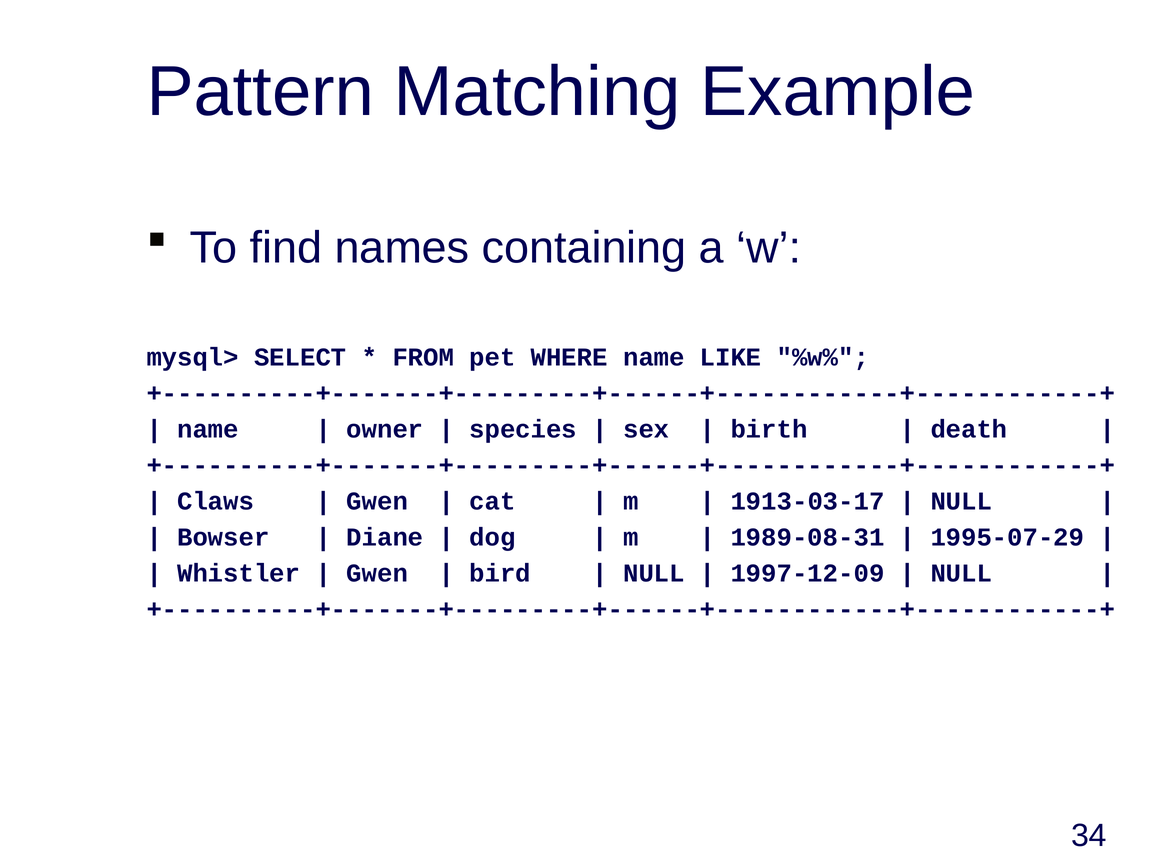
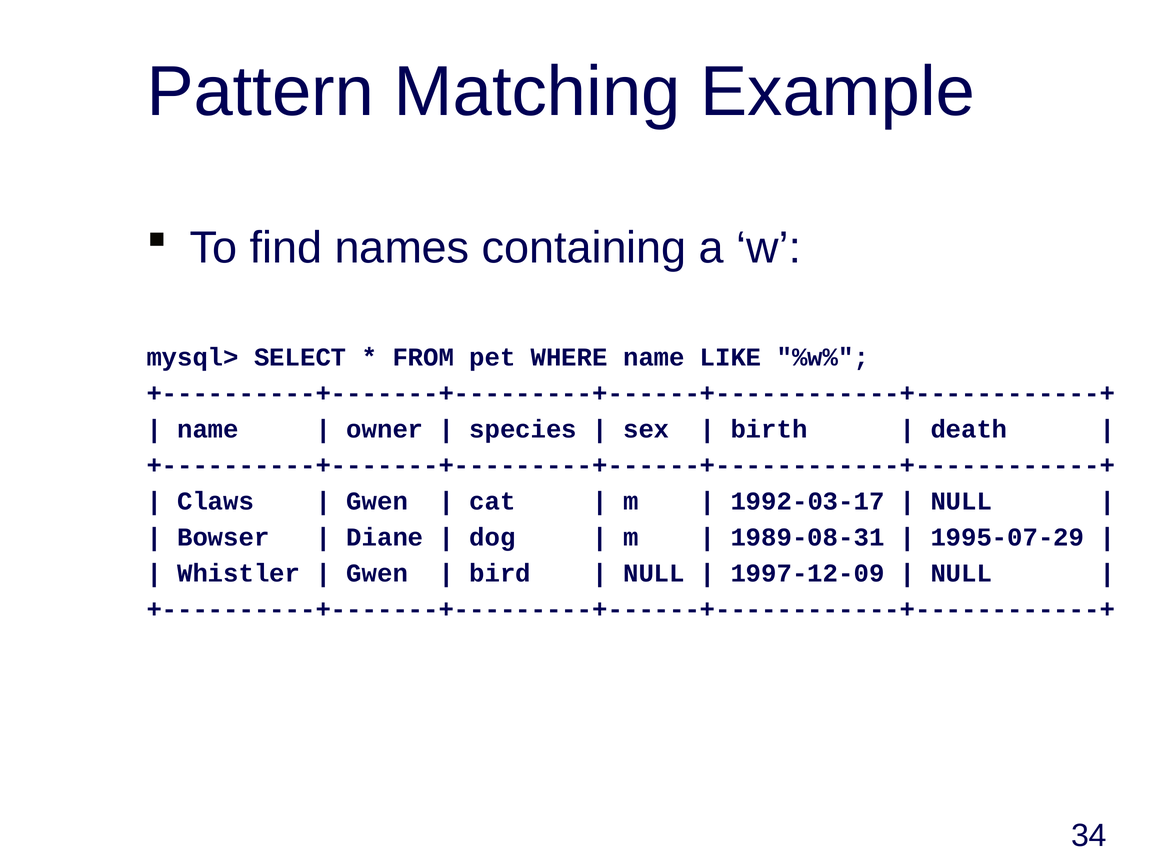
1913-03-17: 1913-03-17 -> 1992-03-17
